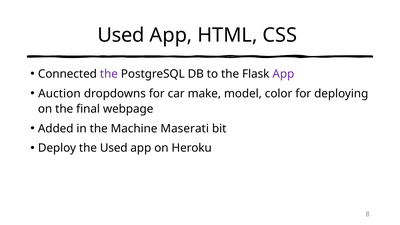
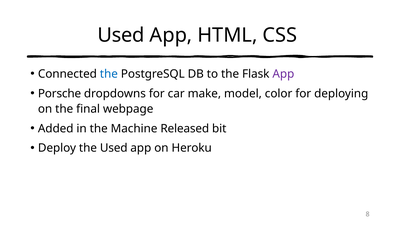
the at (109, 74) colour: purple -> blue
Auction: Auction -> Porsche
Maserati: Maserati -> Released
